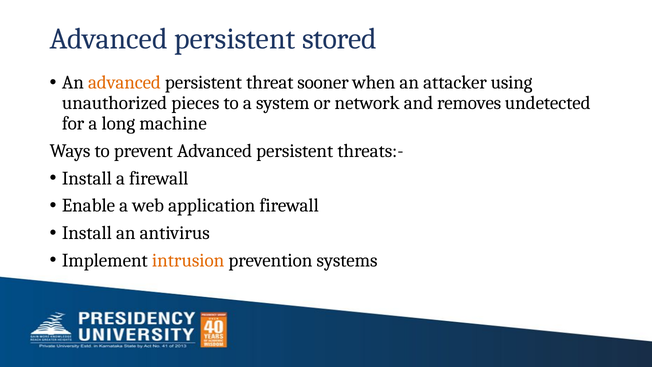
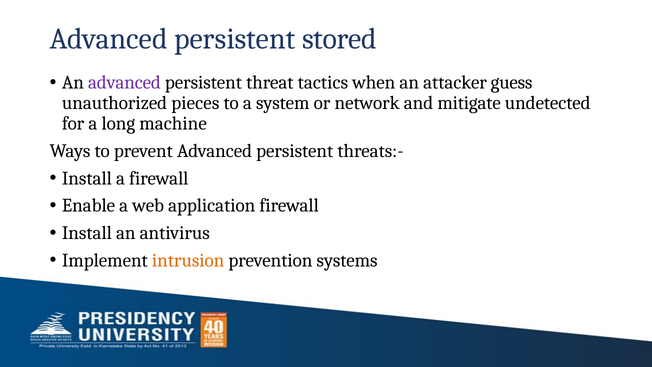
advanced at (124, 82) colour: orange -> purple
sooner: sooner -> tactics
using: using -> guess
removes: removes -> mitigate
